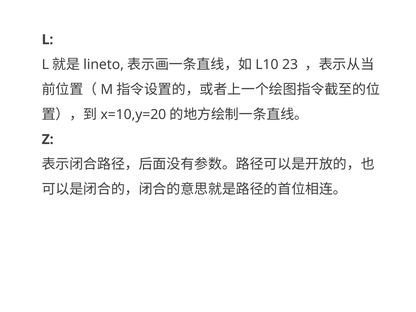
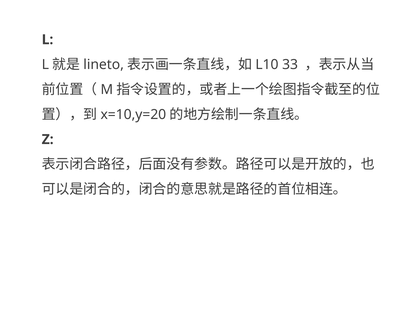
23: 23 -> 33
